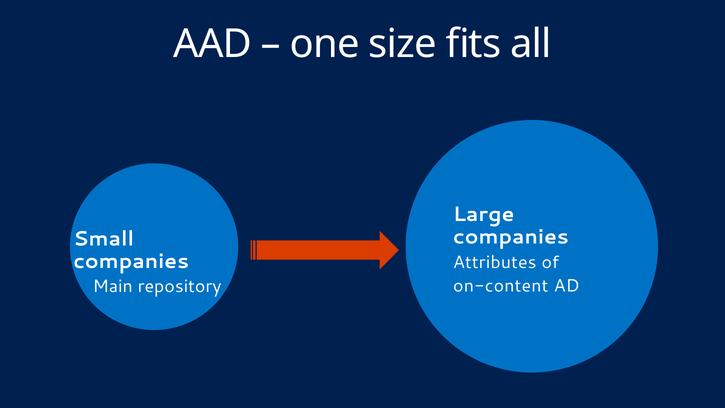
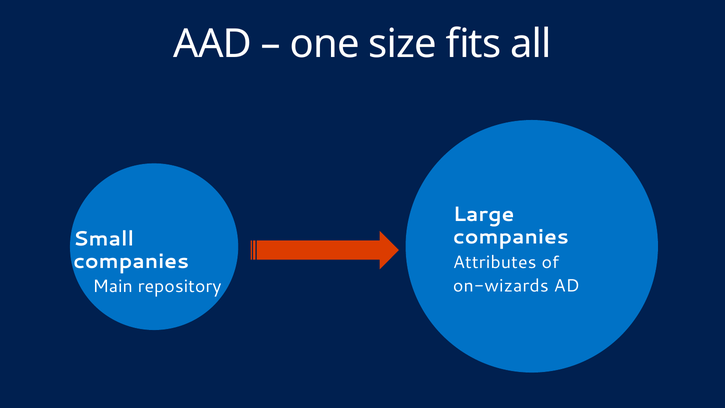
on-content: on-content -> on-wizards
